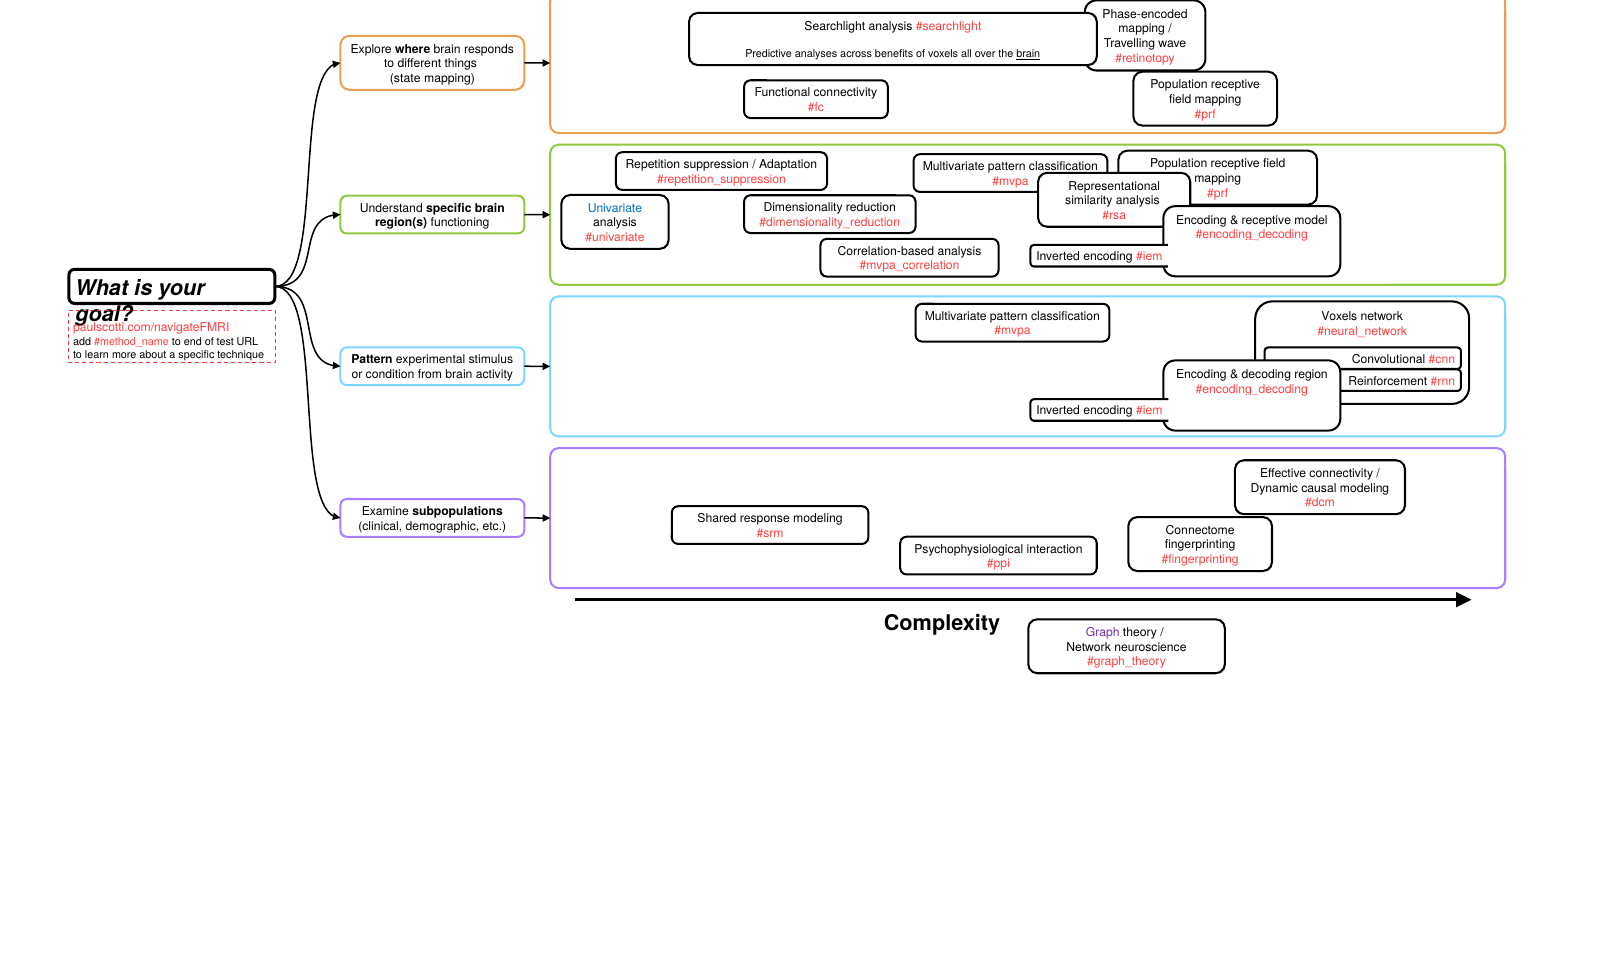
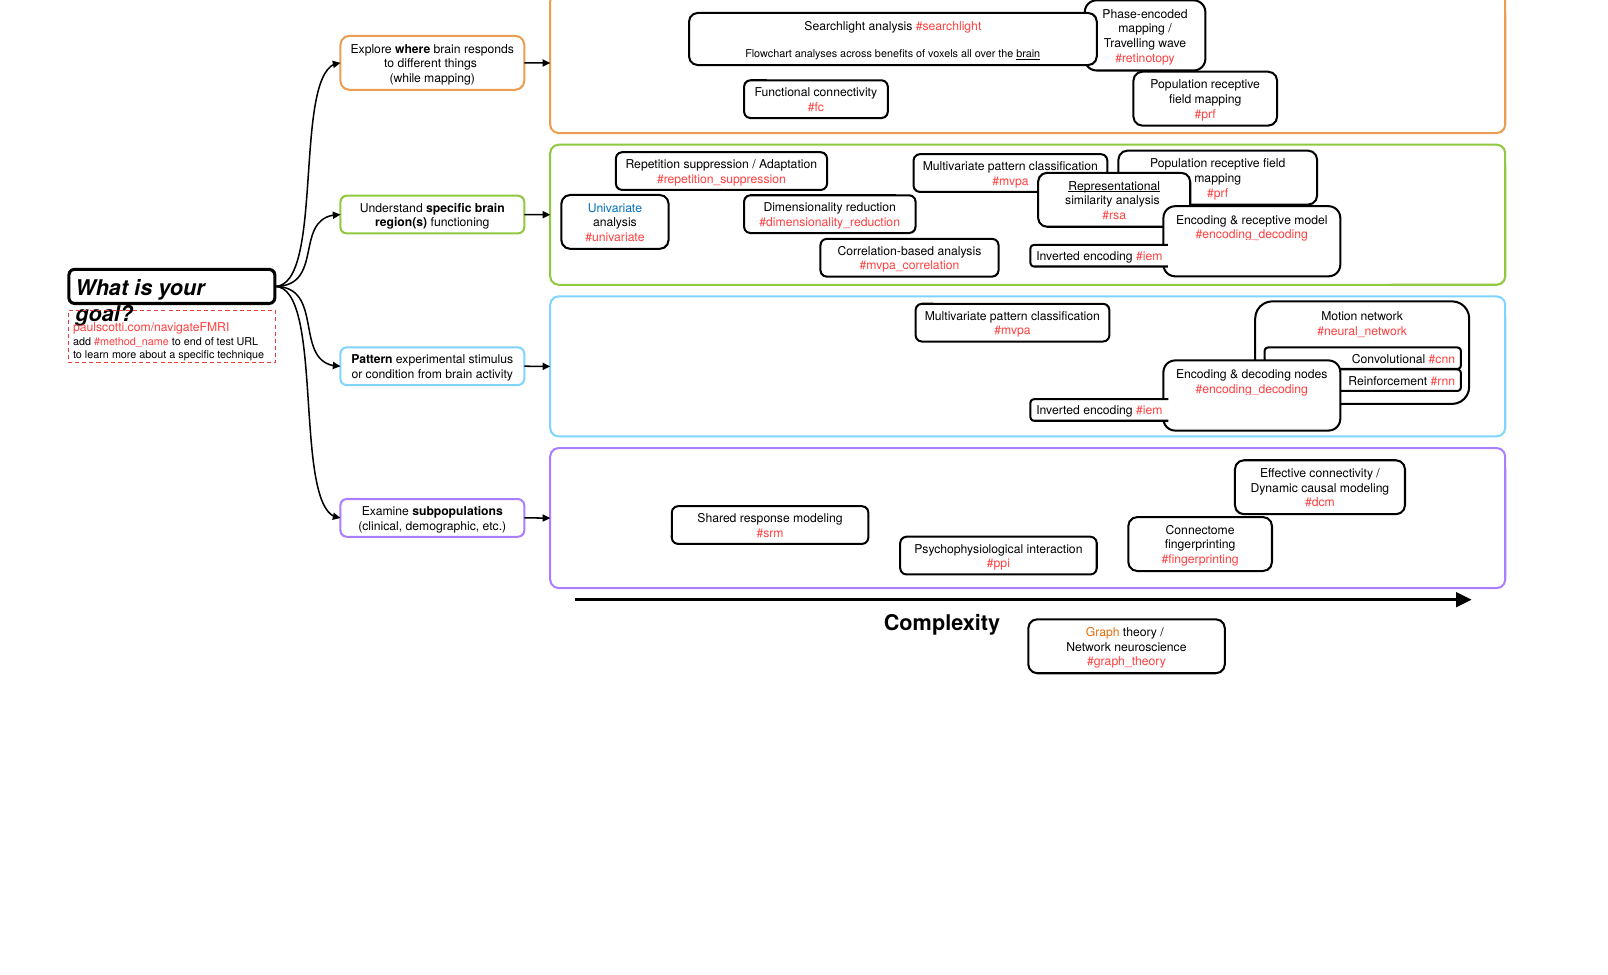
Predictive: Predictive -> Flowchart
state: state -> while
Representational underline: none -> present
Voxels at (1339, 317): Voxels -> Motion
region: region -> nodes
Graph colour: purple -> orange
